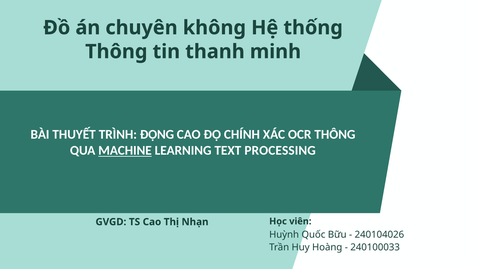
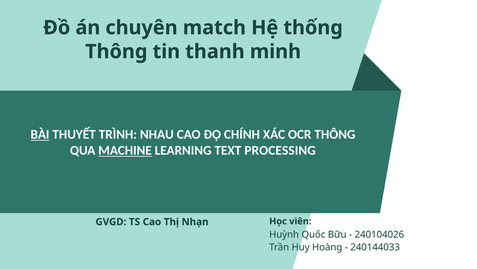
không: không -> match
BÀI underline: none -> present
ĐỘNG: ĐỘNG -> NHAU
240100033: 240100033 -> 240144033
